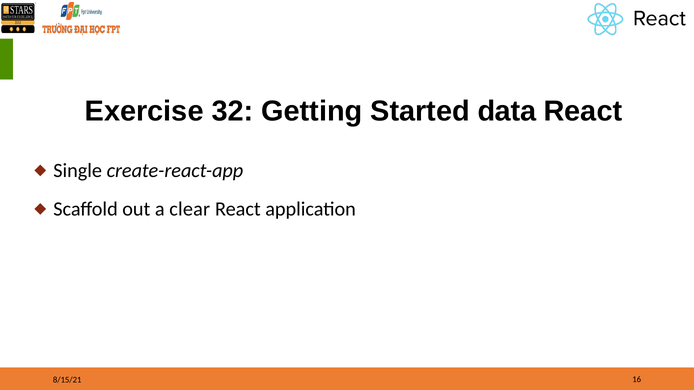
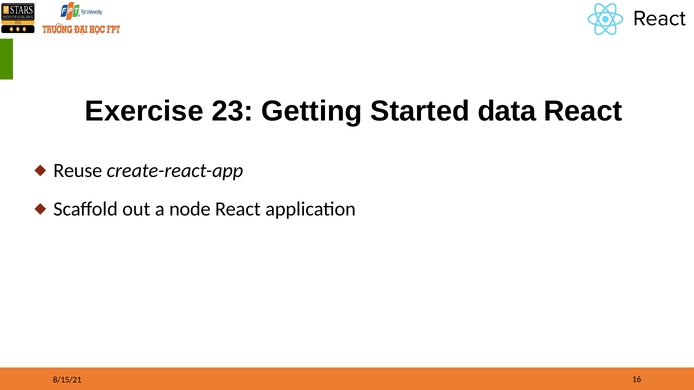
32: 32 -> 23
Single: Single -> Reuse
clear: clear -> node
